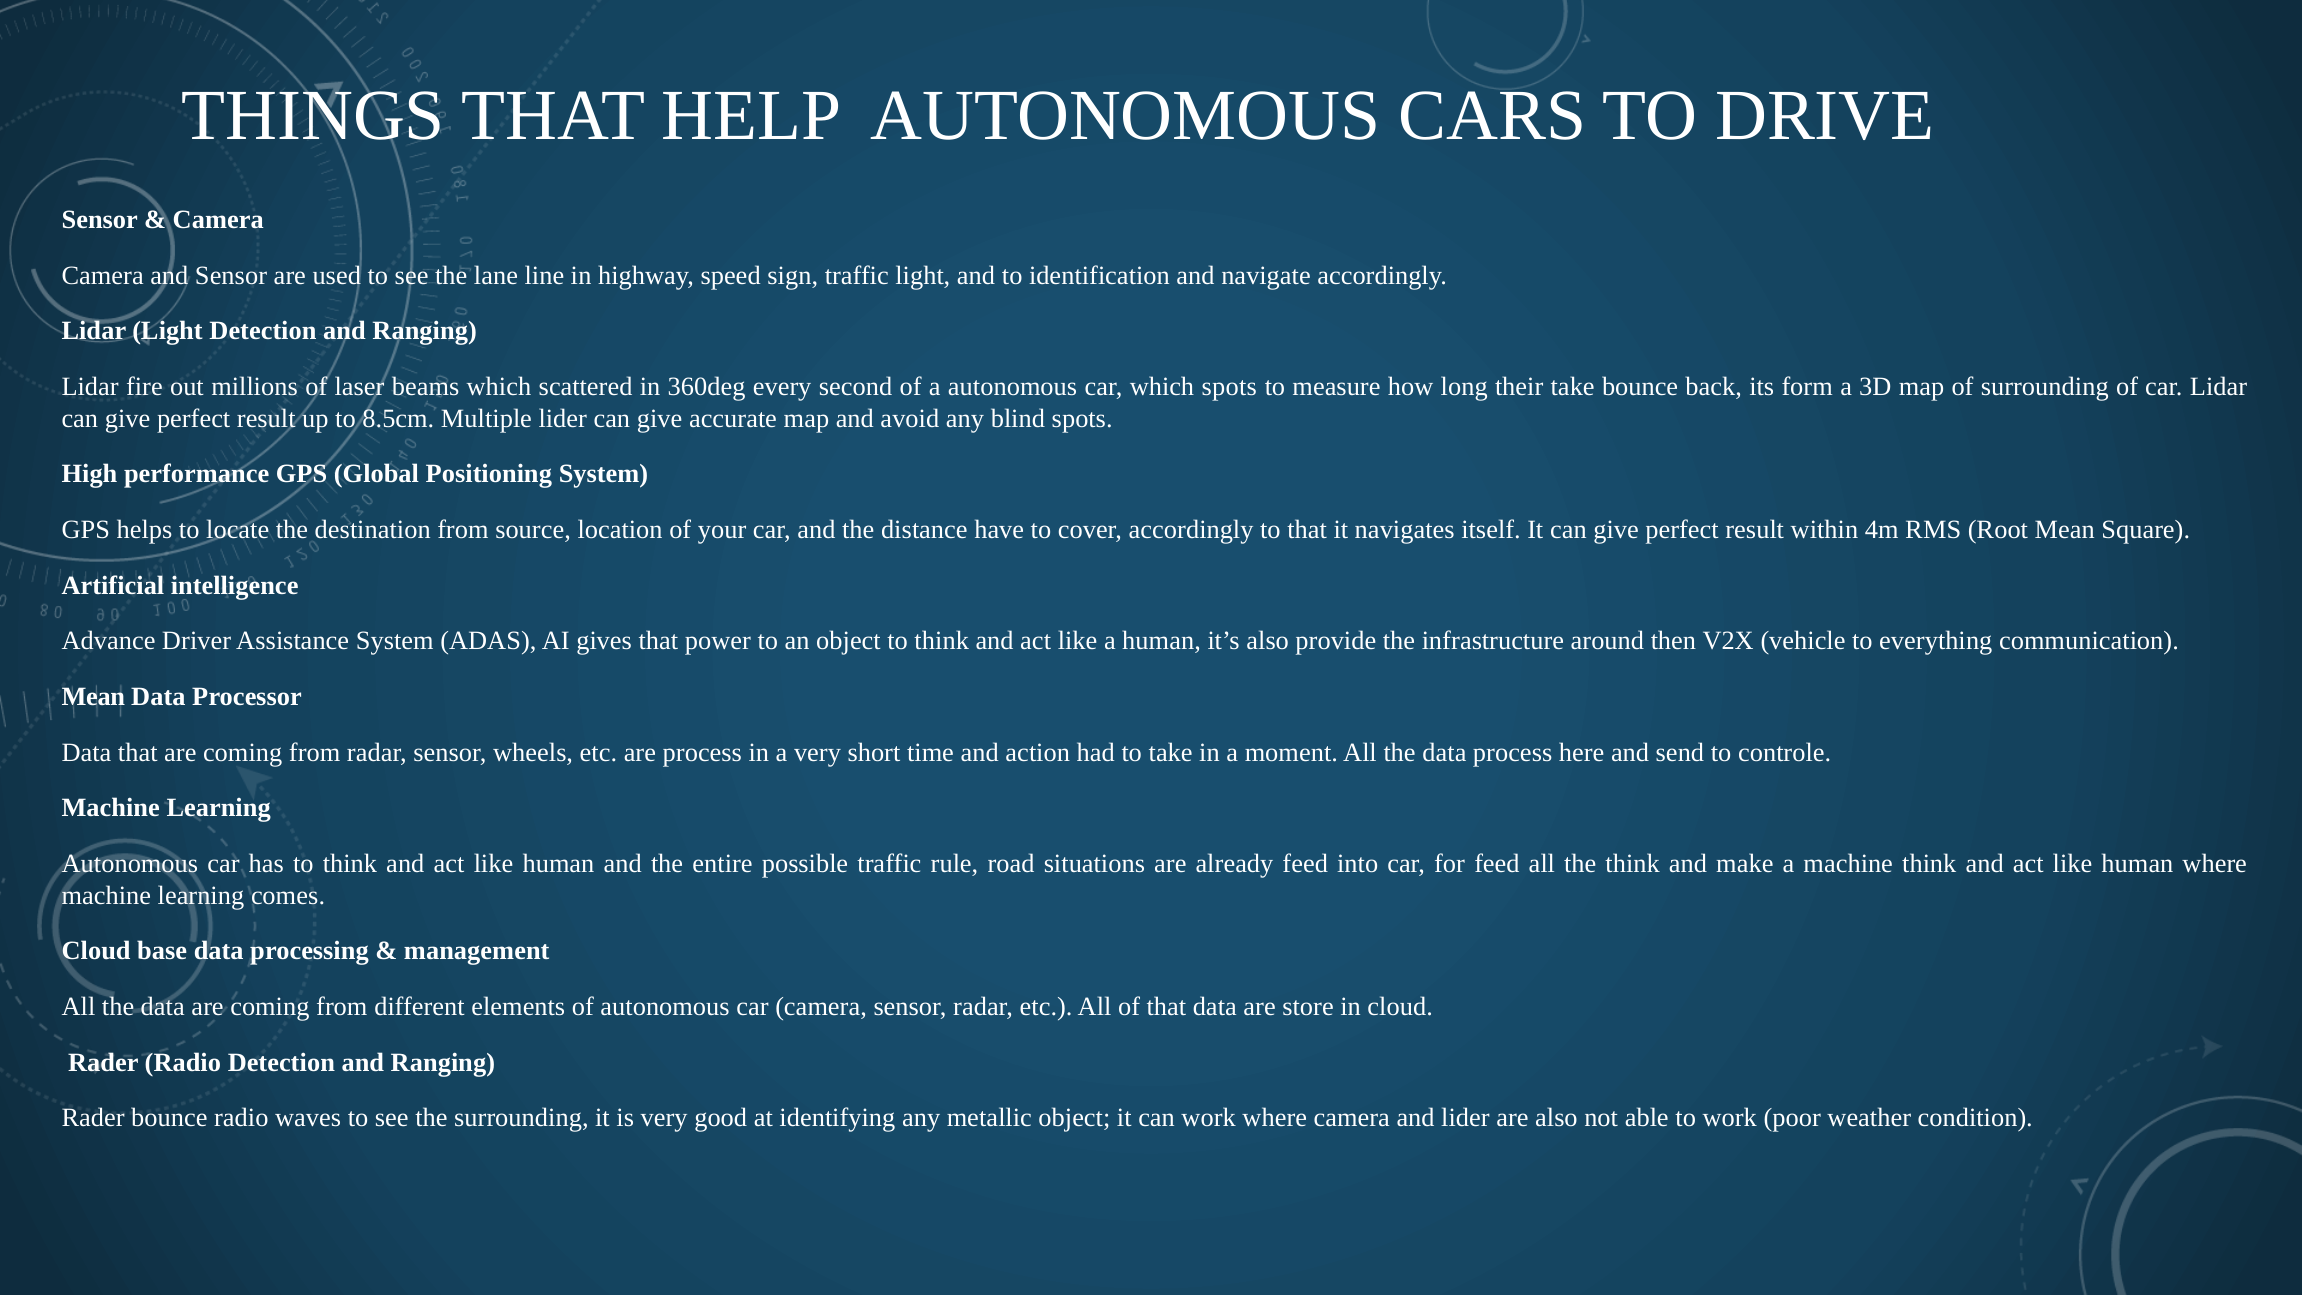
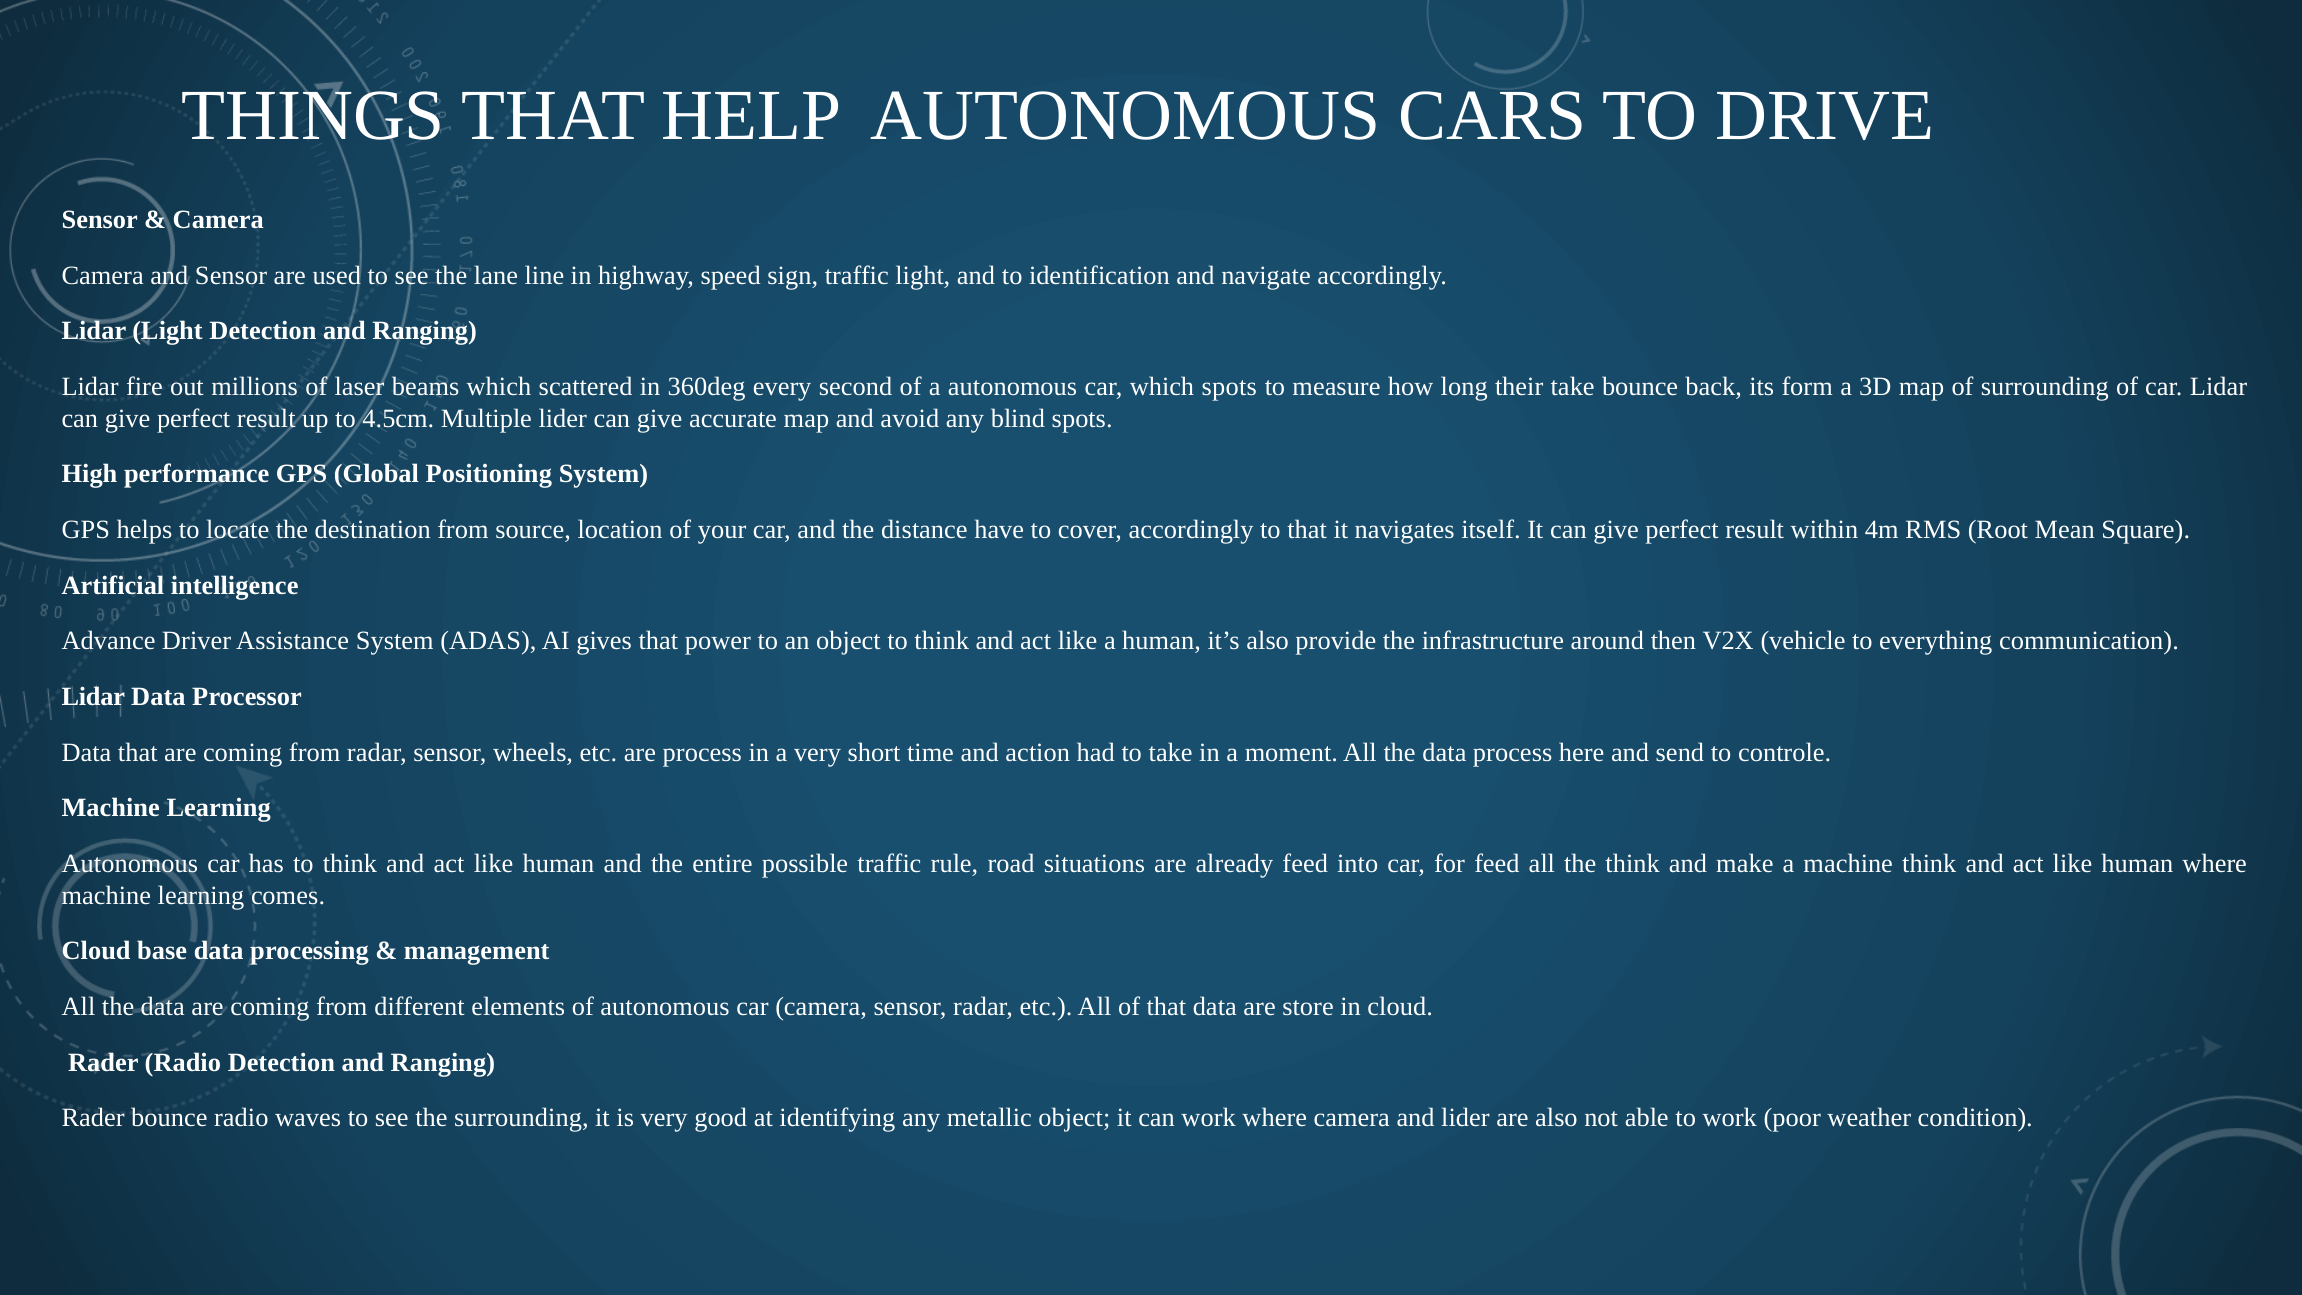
8.5cm: 8.5cm -> 4.5cm
Mean at (93, 697): Mean -> Lidar
